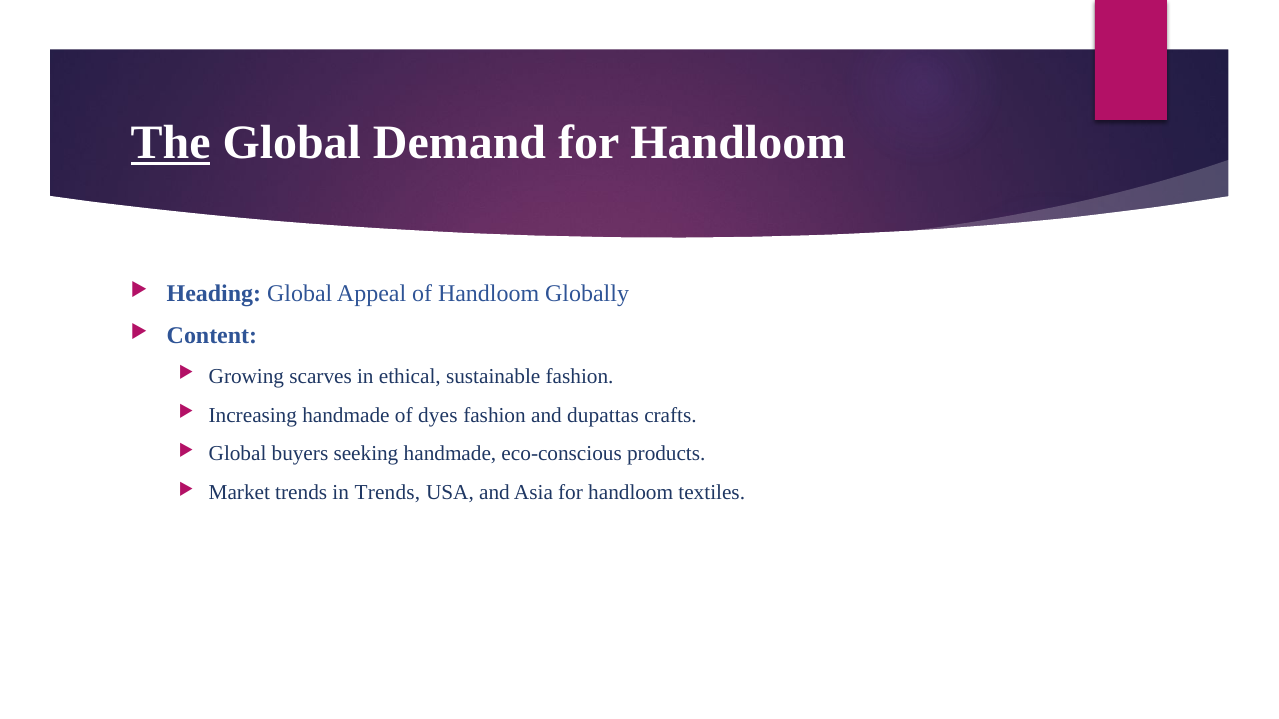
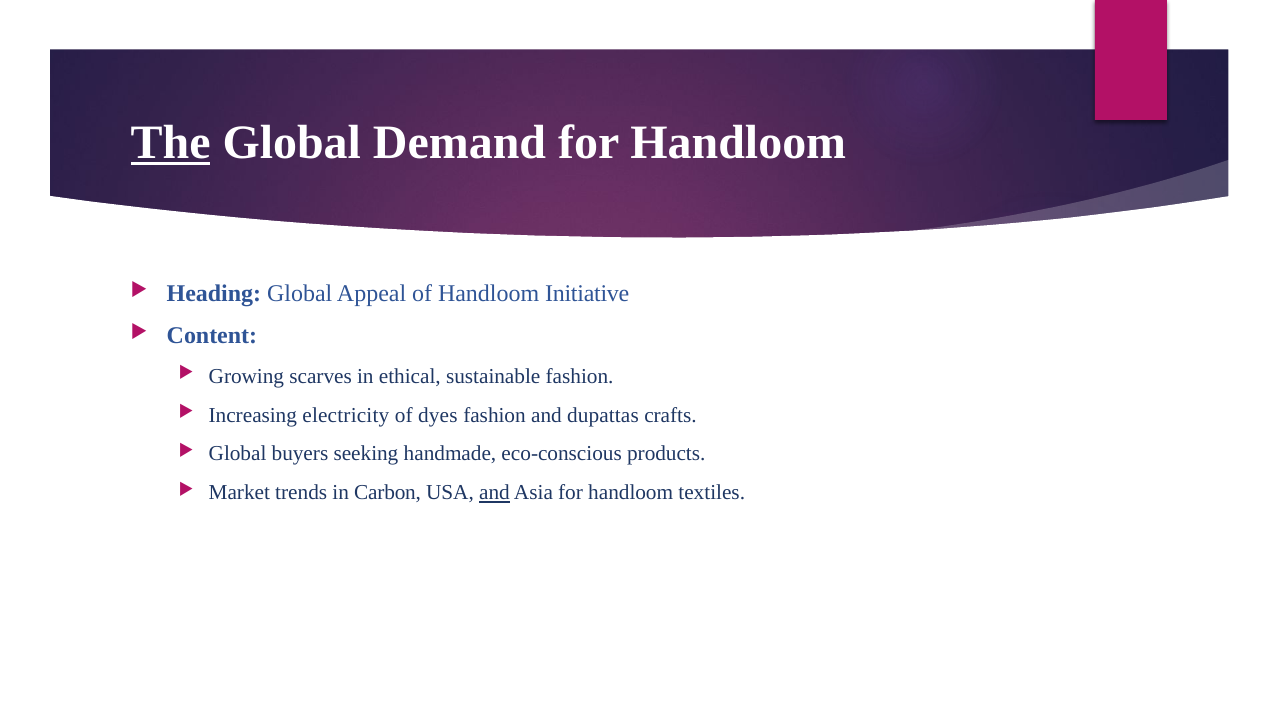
Globally: Globally -> Initiative
Increasing handmade: handmade -> electricity
in Trends: Trends -> Carbon
and at (495, 493) underline: none -> present
